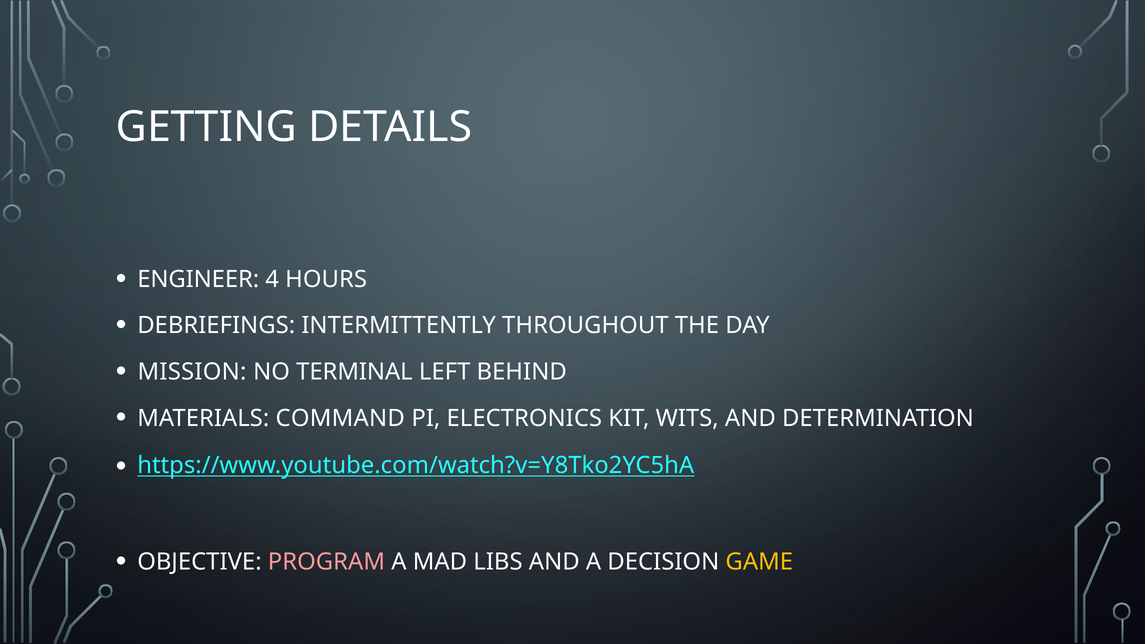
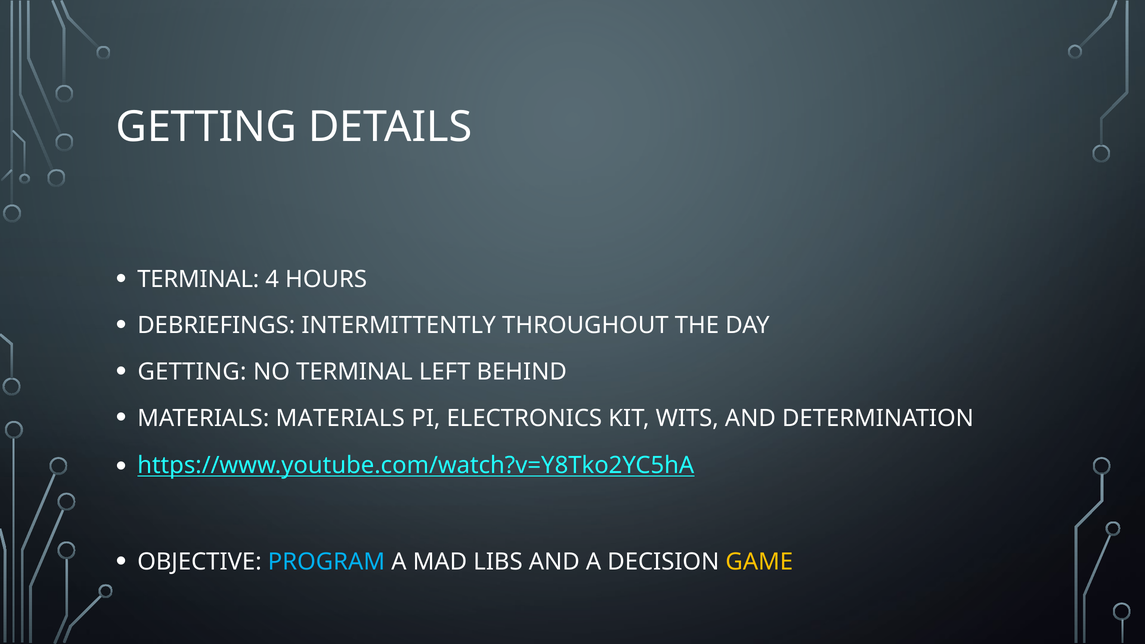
ENGINEER at (198, 279): ENGINEER -> TERMINAL
MISSION at (192, 372): MISSION -> GETTING
MATERIALS COMMAND: COMMAND -> MATERIALS
PROGRAM colour: pink -> light blue
